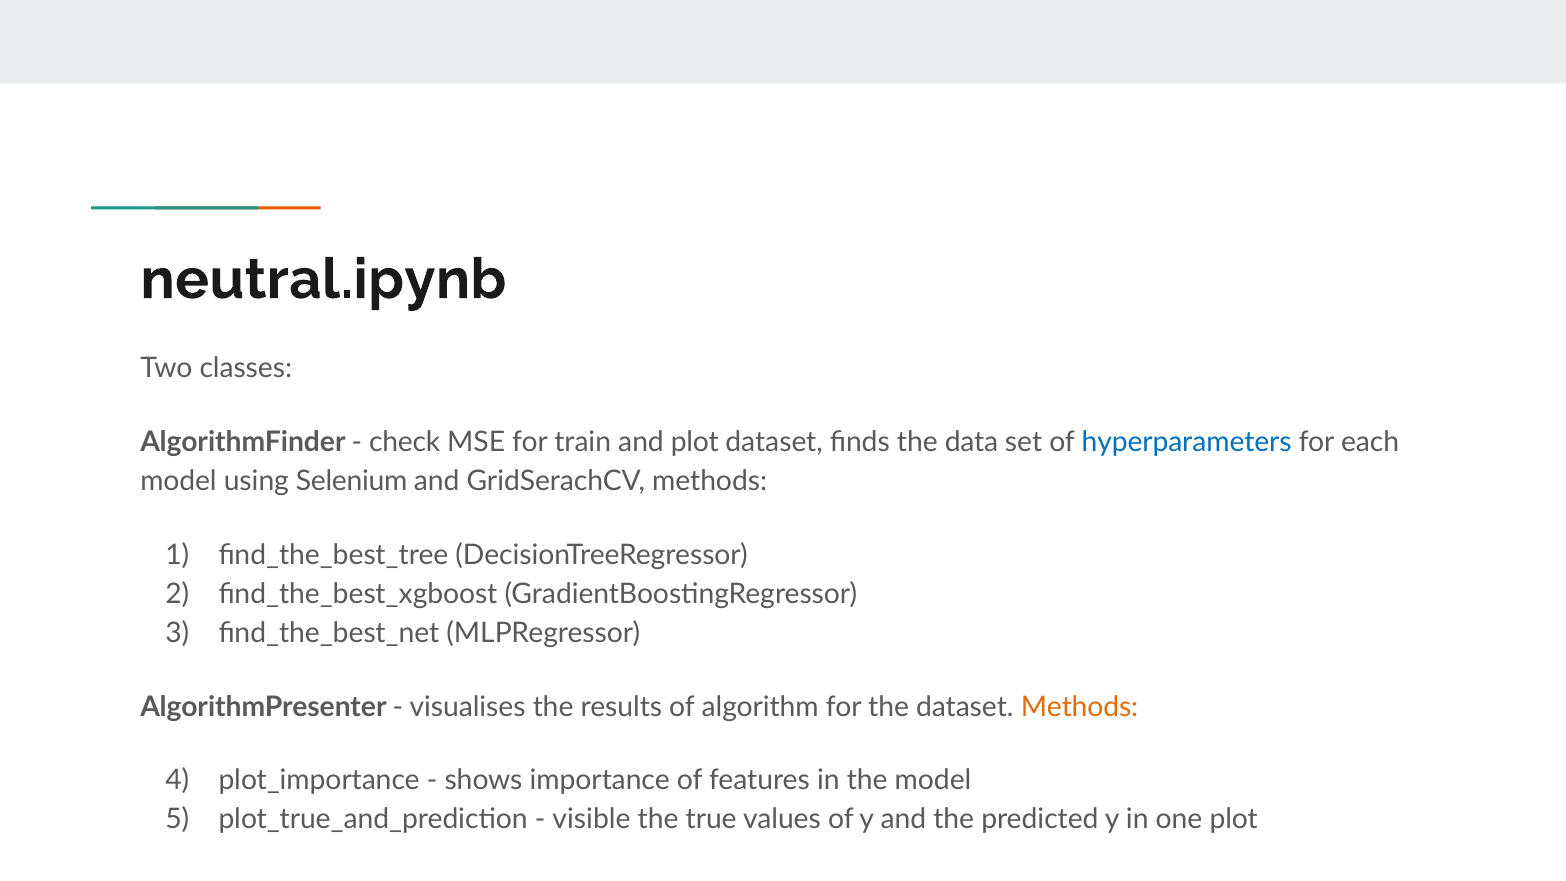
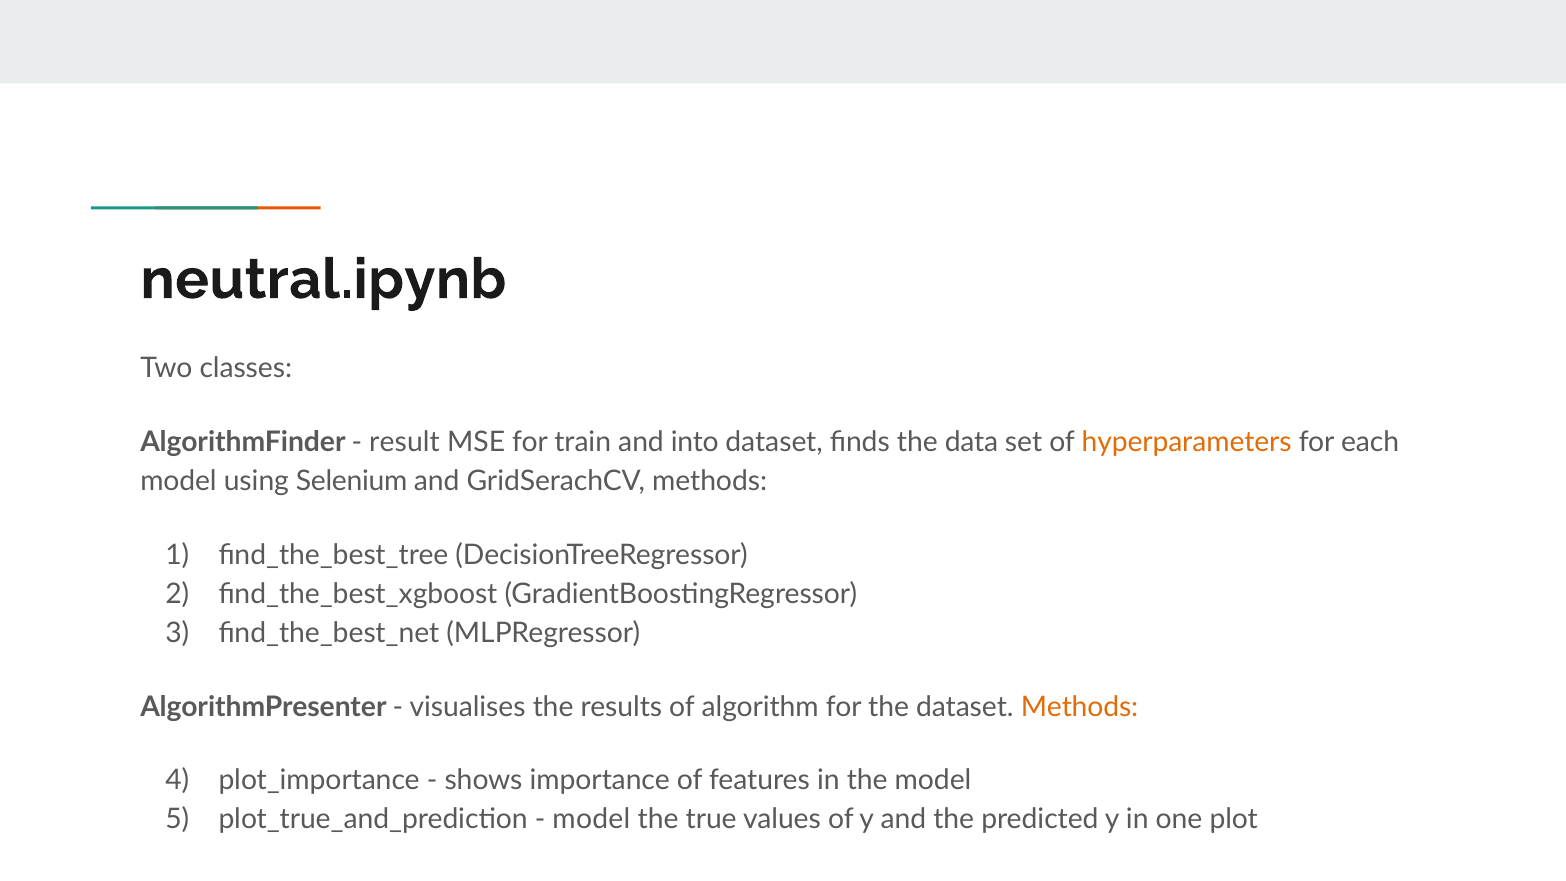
check: check -> result
and plot: plot -> into
hyperparameters colour: blue -> orange
visible at (592, 819): visible -> model
